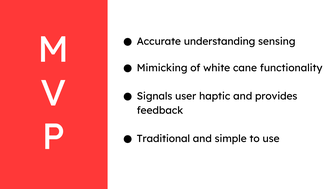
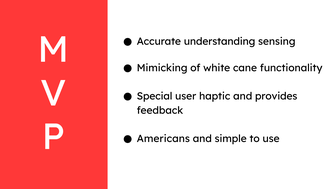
Signals: Signals -> Special
Traditional: Traditional -> Americans
